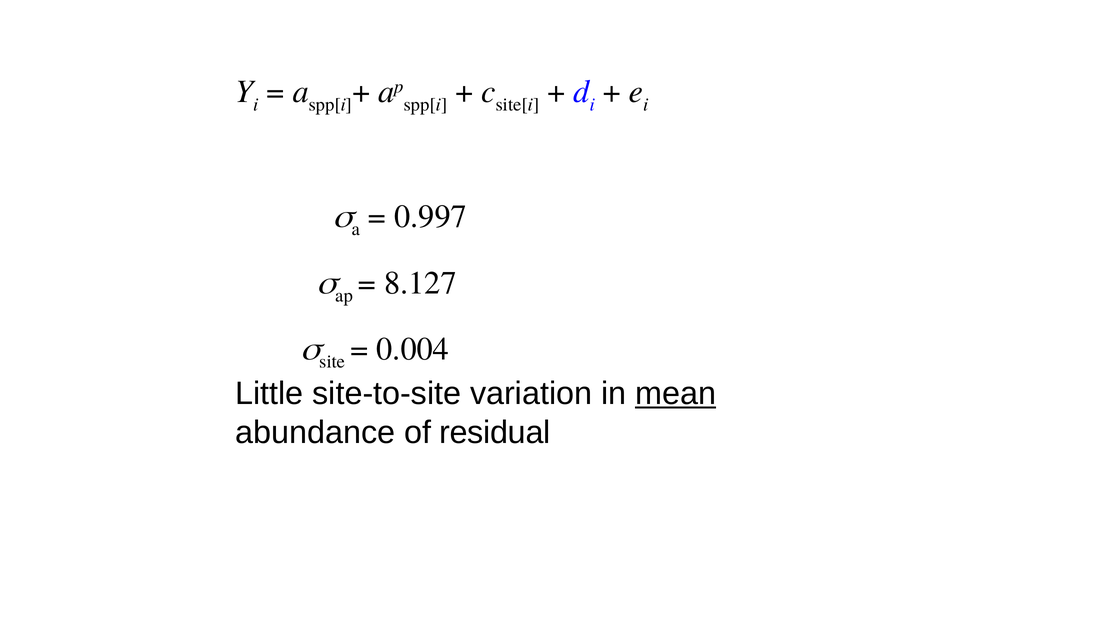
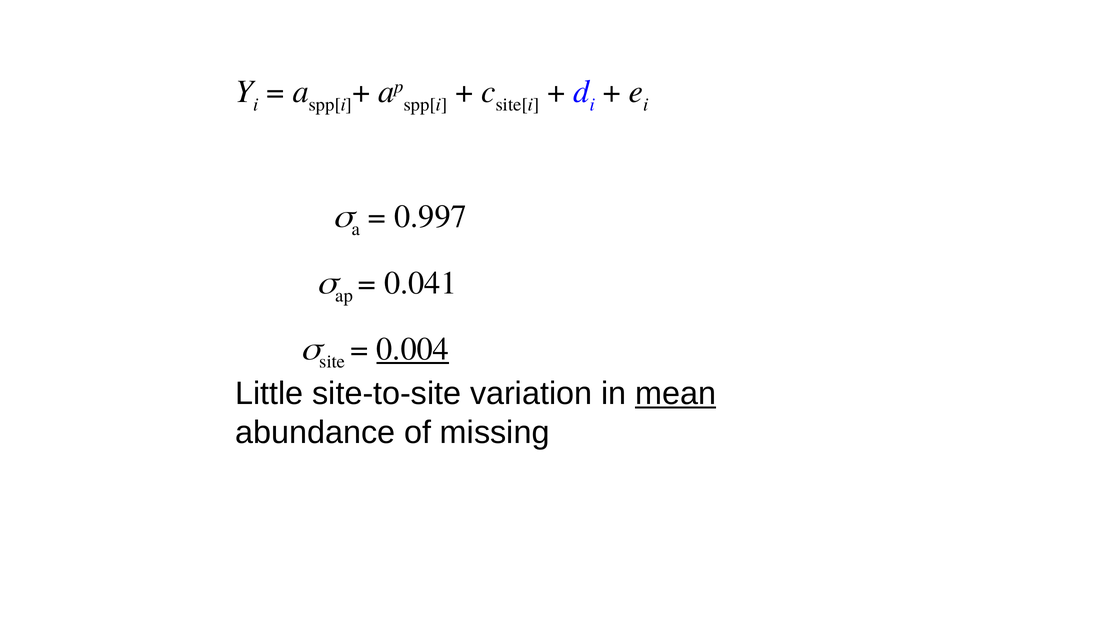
8.127: 8.127 -> 0.041
0.004 underline: none -> present
residual: residual -> missing
